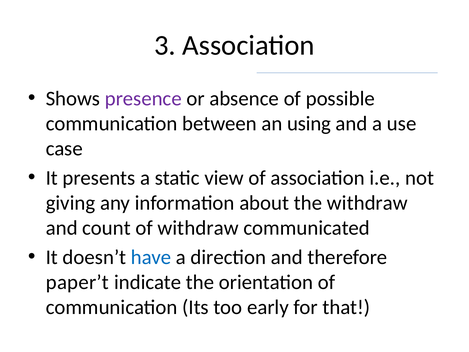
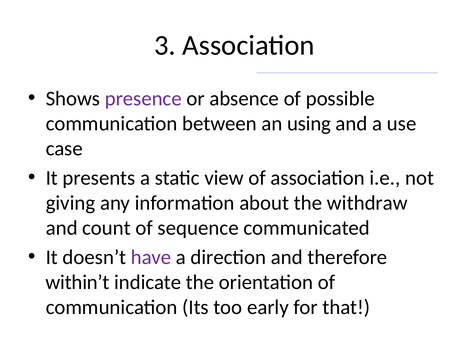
of withdraw: withdraw -> sequence
have colour: blue -> purple
paper’t: paper’t -> within’t
